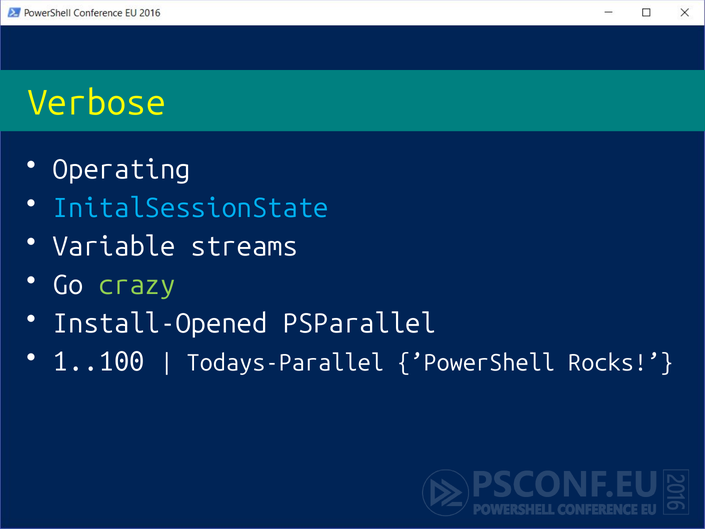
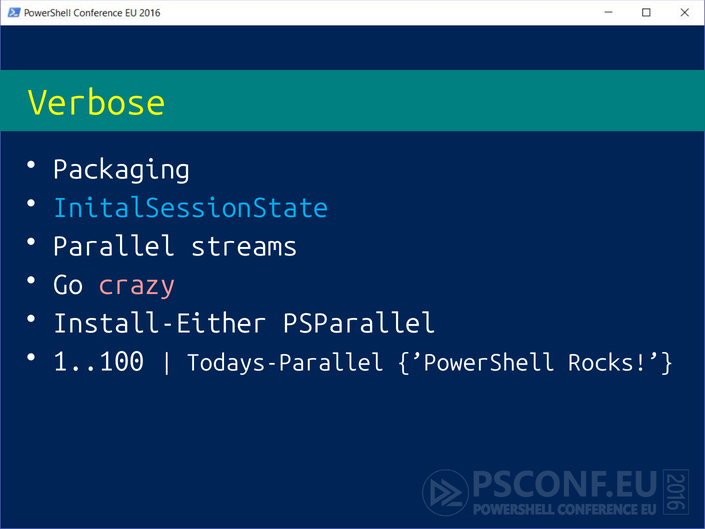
Operating: Operating -> Packaging
Variable: Variable -> Parallel
crazy colour: light green -> pink
Install-Opened: Install-Opened -> Install-Either
